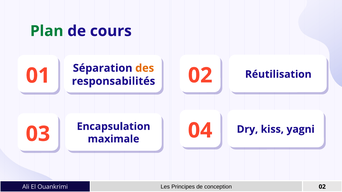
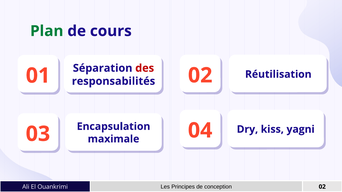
des colour: orange -> red
